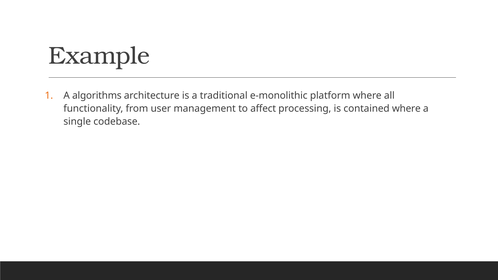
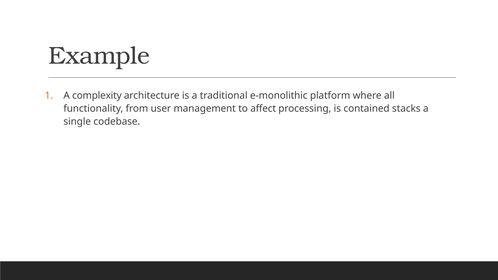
algorithms: algorithms -> complexity
contained where: where -> stacks
